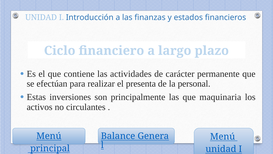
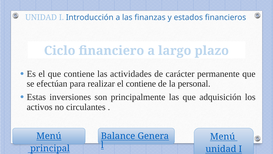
el presenta: presenta -> contiene
maquinaria: maquinaria -> adquisición
